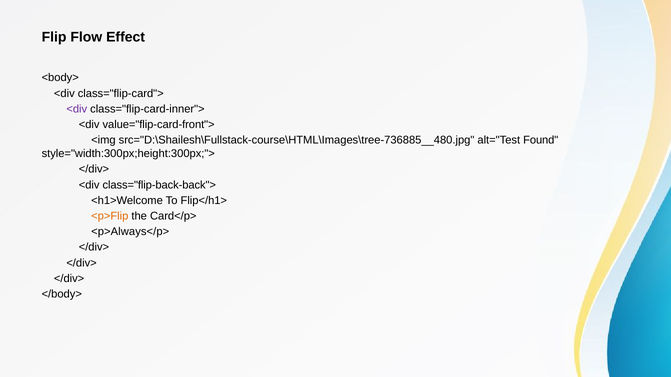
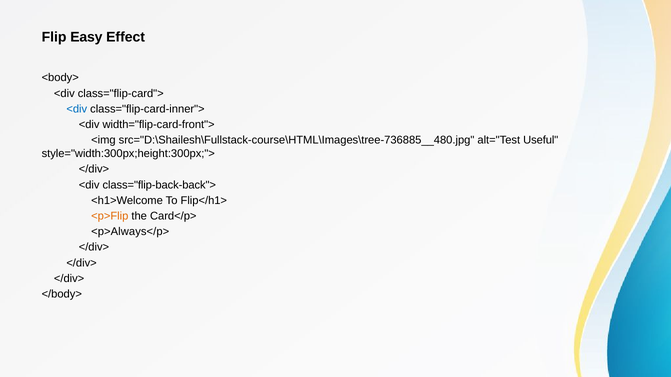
Flow: Flow -> Easy
<div at (77, 109) colour: purple -> blue
value="flip-card-front">: value="flip-card-front"> -> width="flip-card-front">
Found: Found -> Useful
